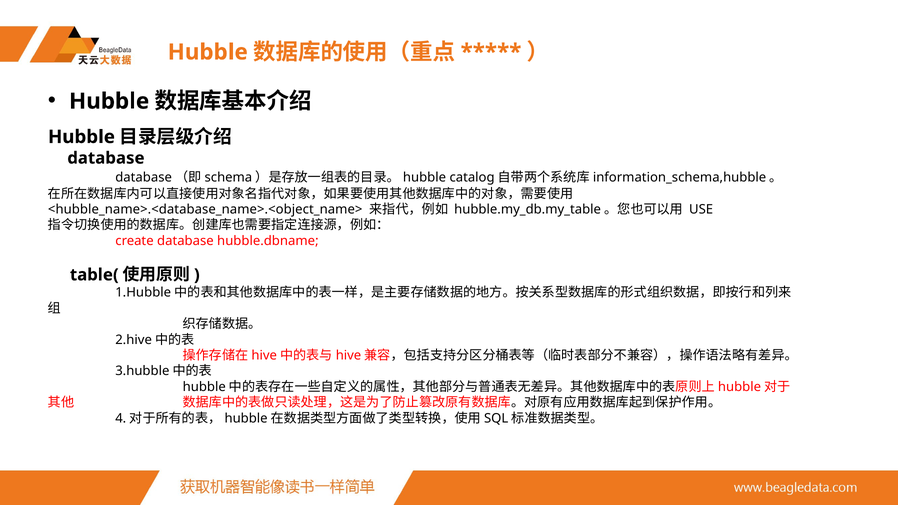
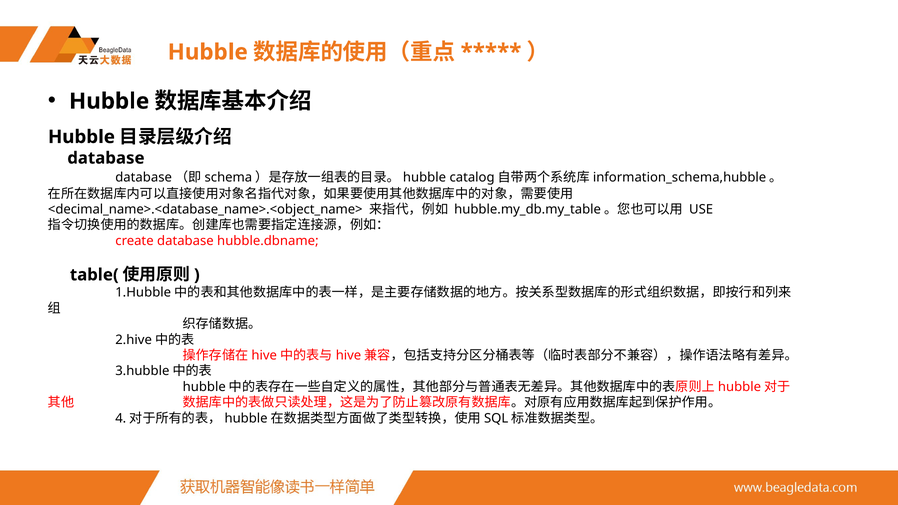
<hubble_name>.<database_name>.<object_name>: <hubble_name>.<database_name>.<object_name> -> <decimal_name>.<database_name>.<object_name>
